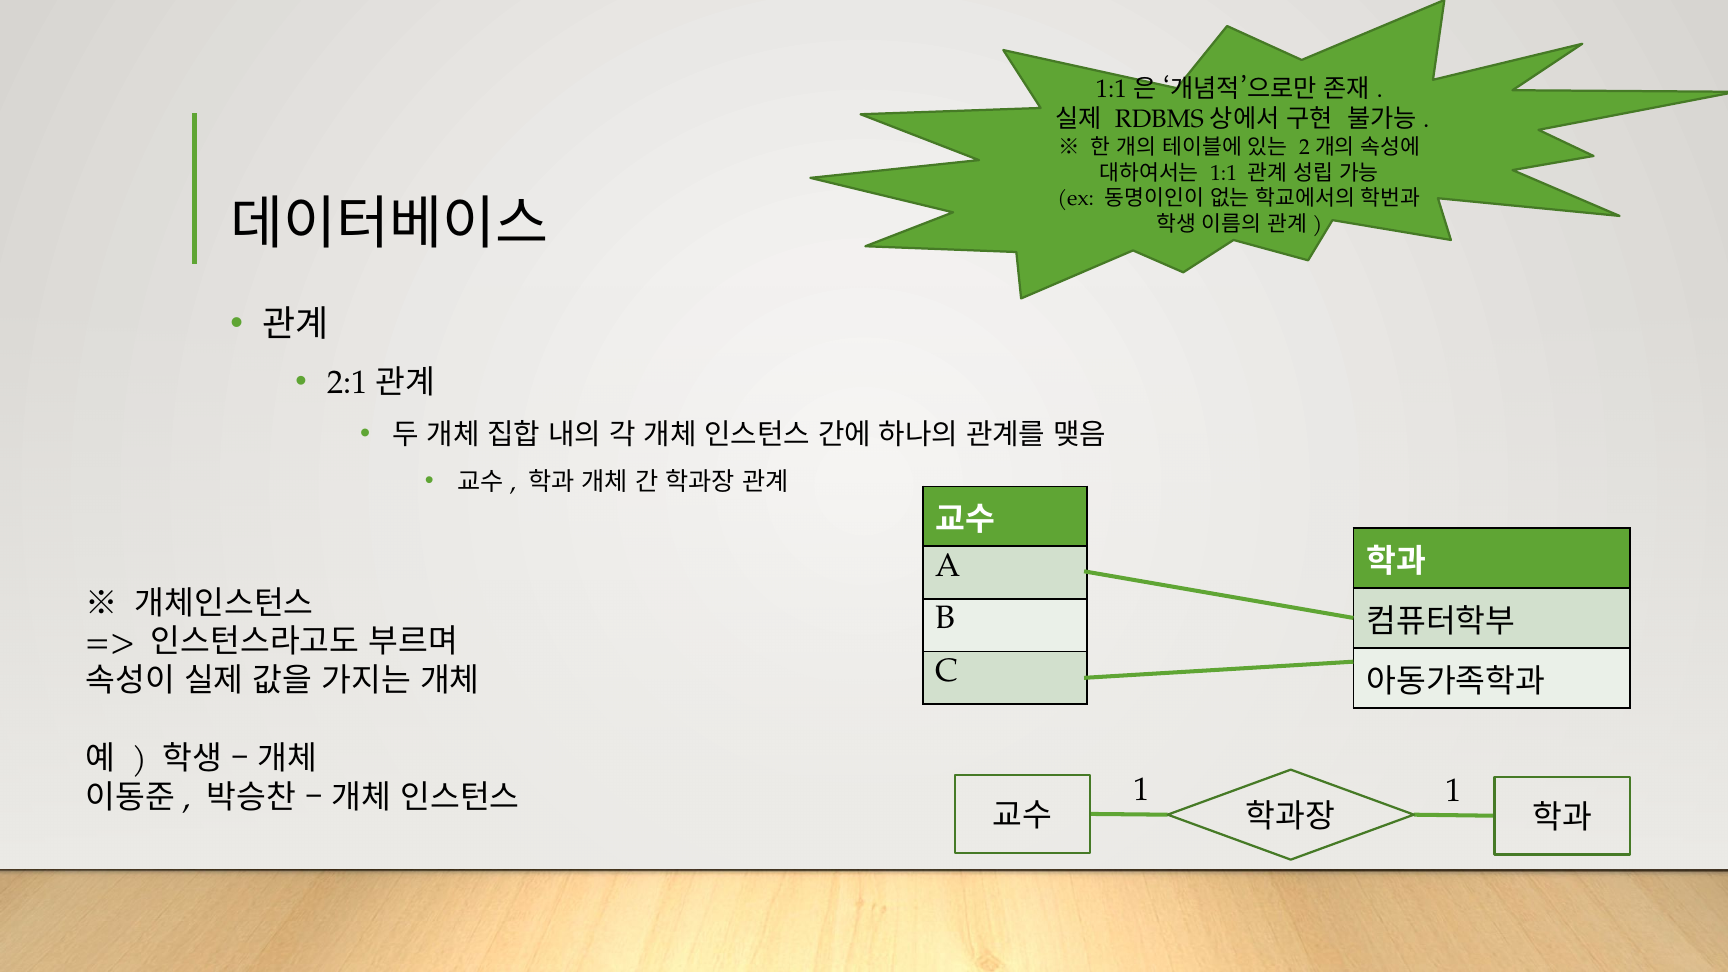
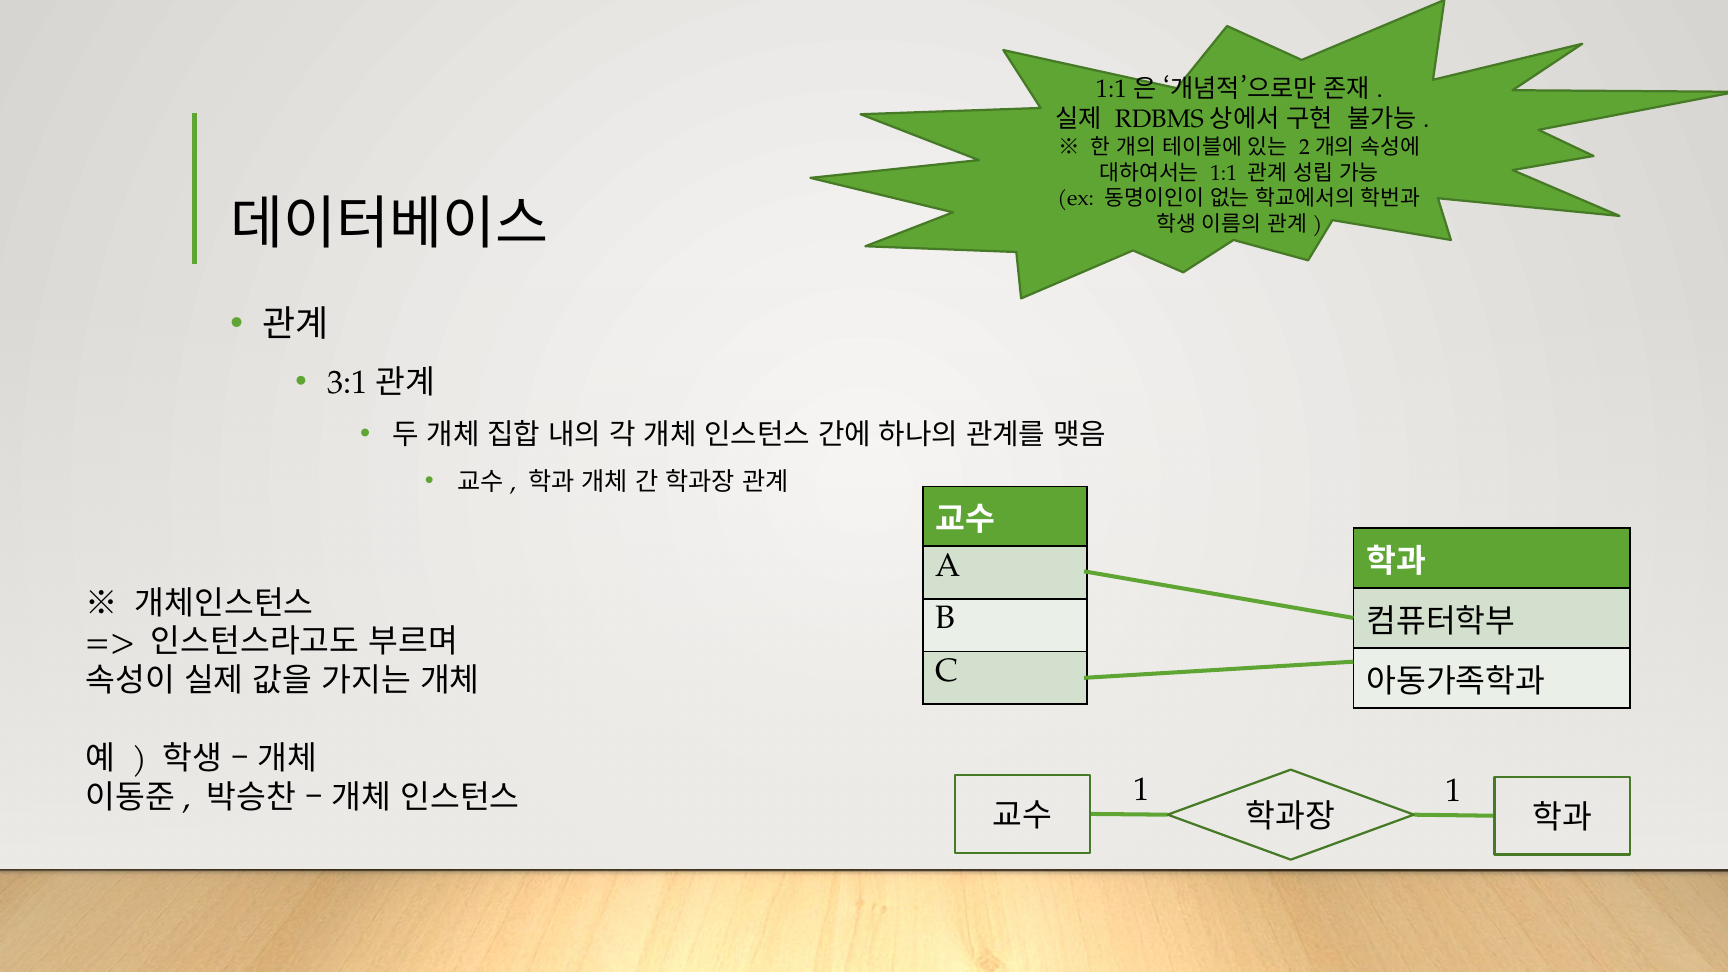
2:1: 2:1 -> 3:1
